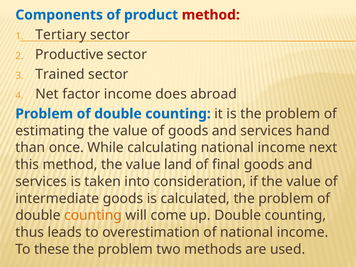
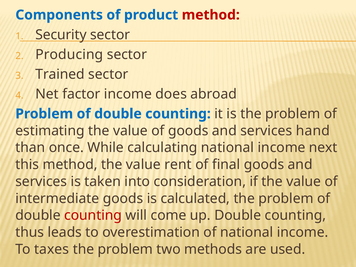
Tertiary: Tertiary -> Security
Productive: Productive -> Producing
land: land -> rent
counting at (93, 215) colour: orange -> red
these: these -> taxes
